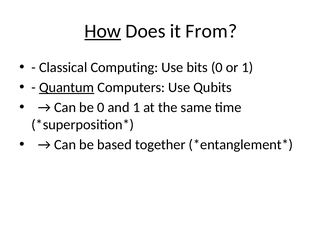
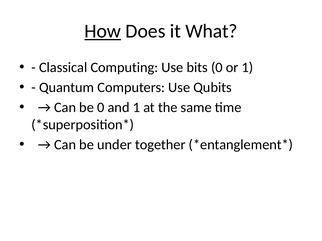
From: From -> What
Quantum underline: present -> none
based: based -> under
